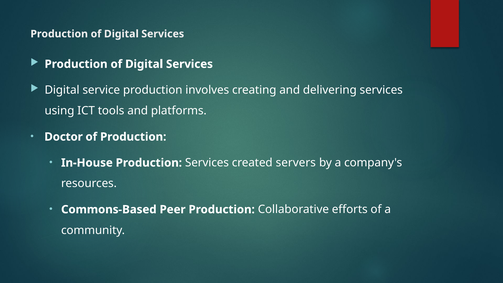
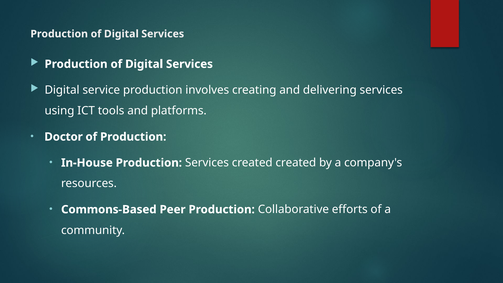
created servers: servers -> created
